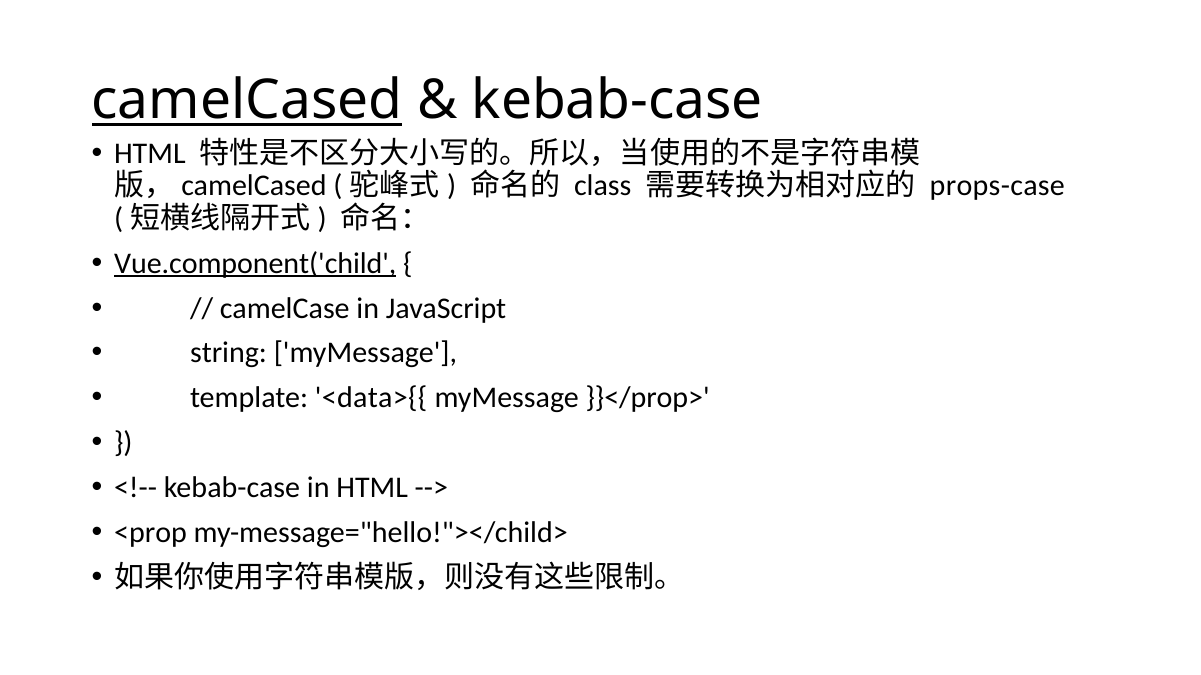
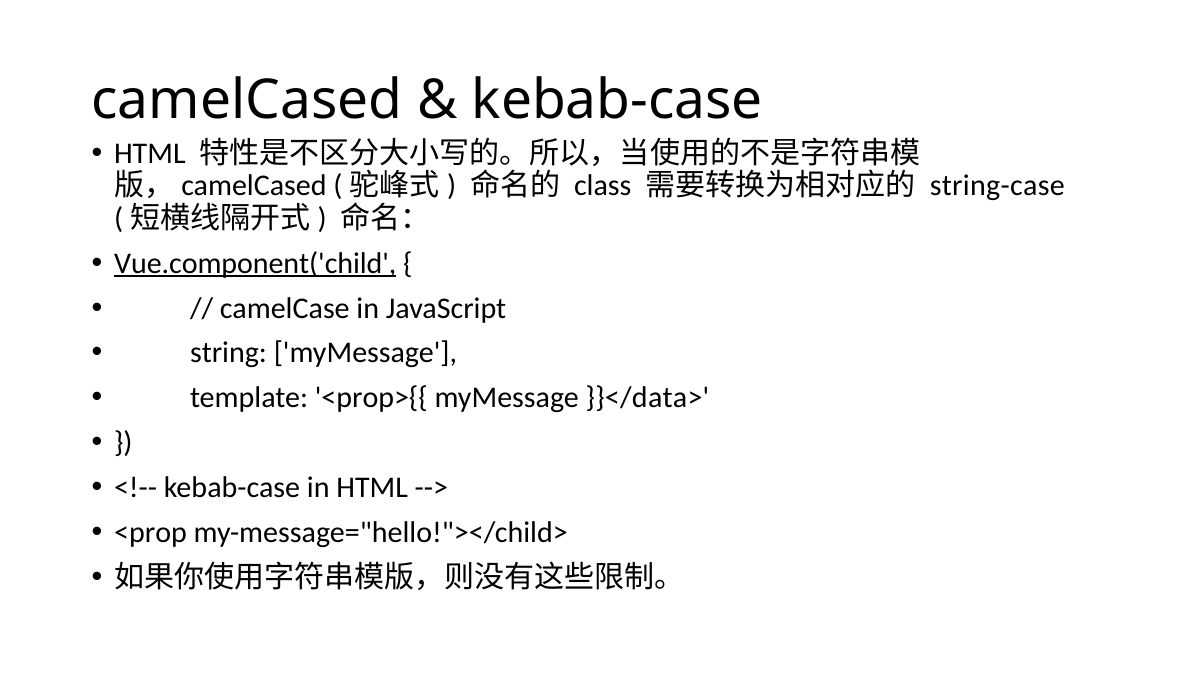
camelCased underline: present -> none
props-case: props-case -> string-case
<data>{{: <data>{{ -> <prop>{{
}}</prop>: }}</prop> -> }}</data>
